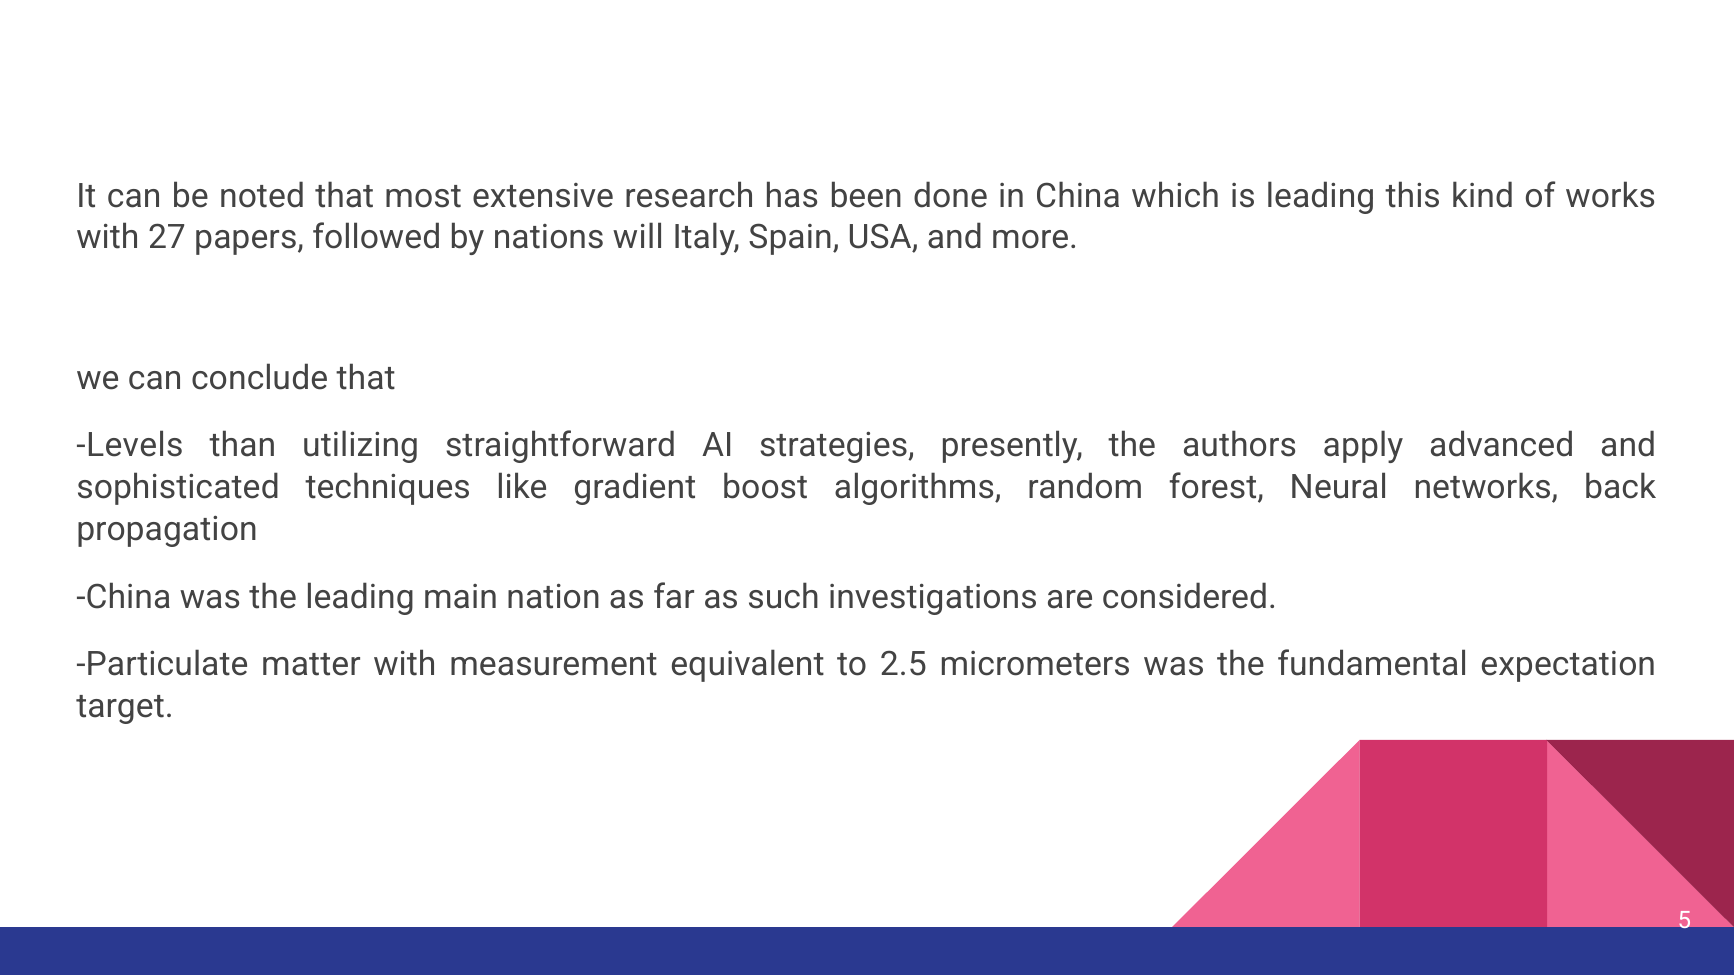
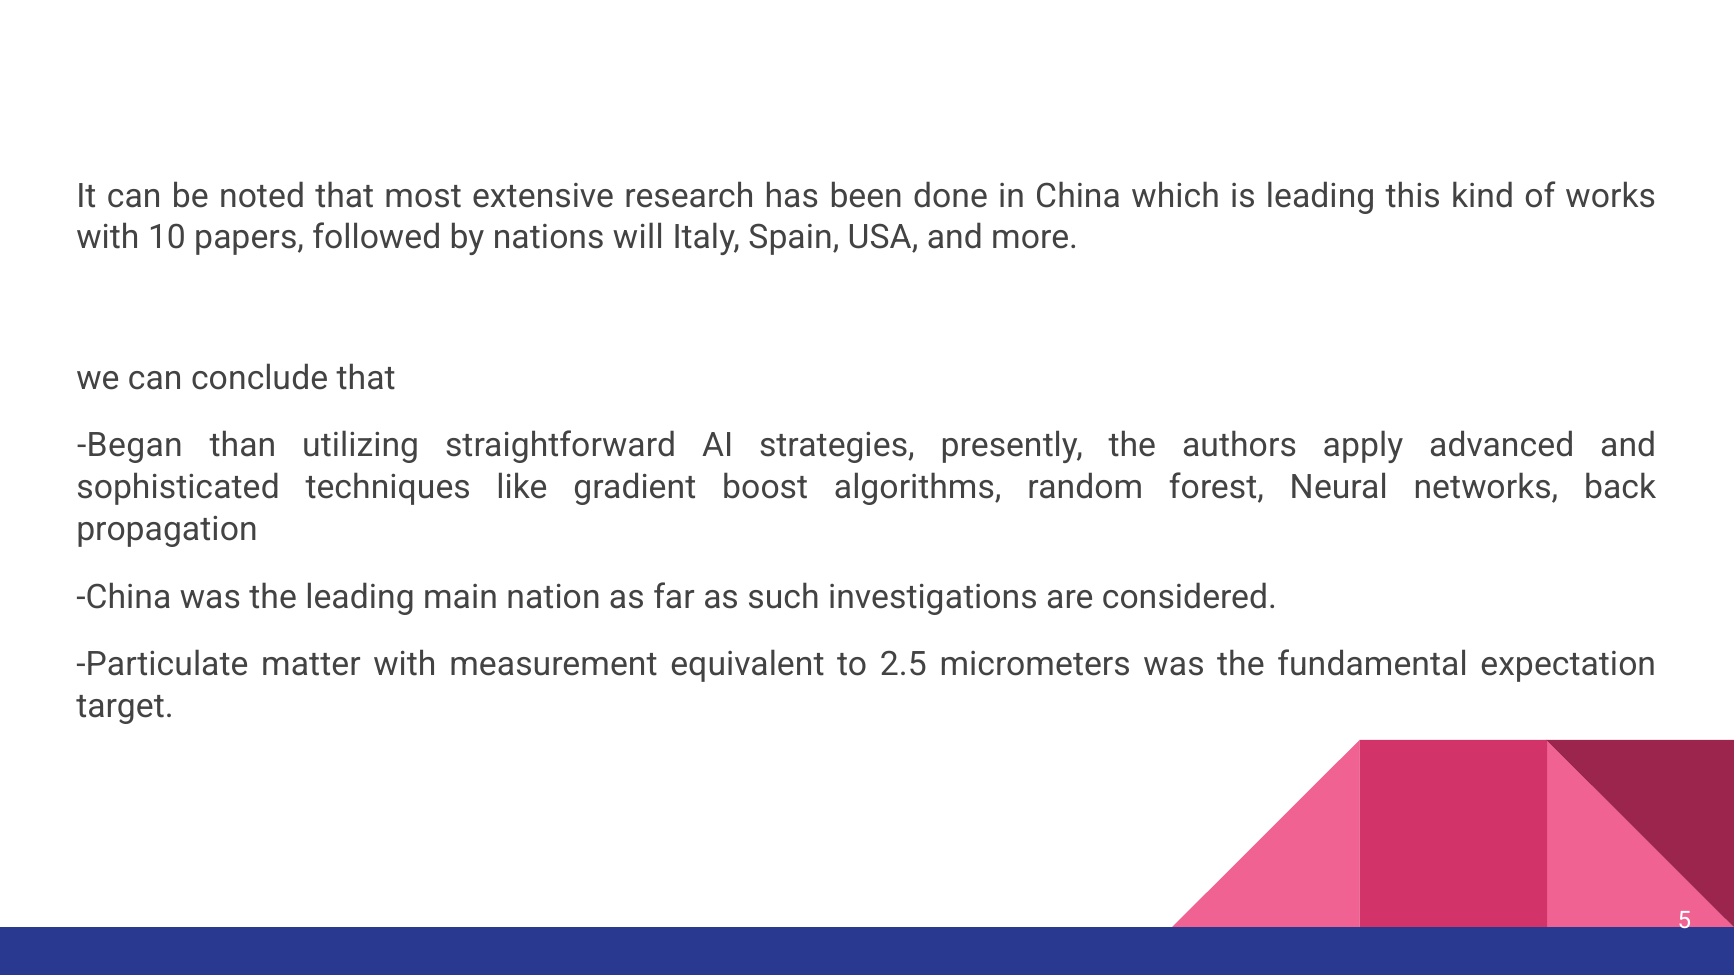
27: 27 -> 10
Levels: Levels -> Began
